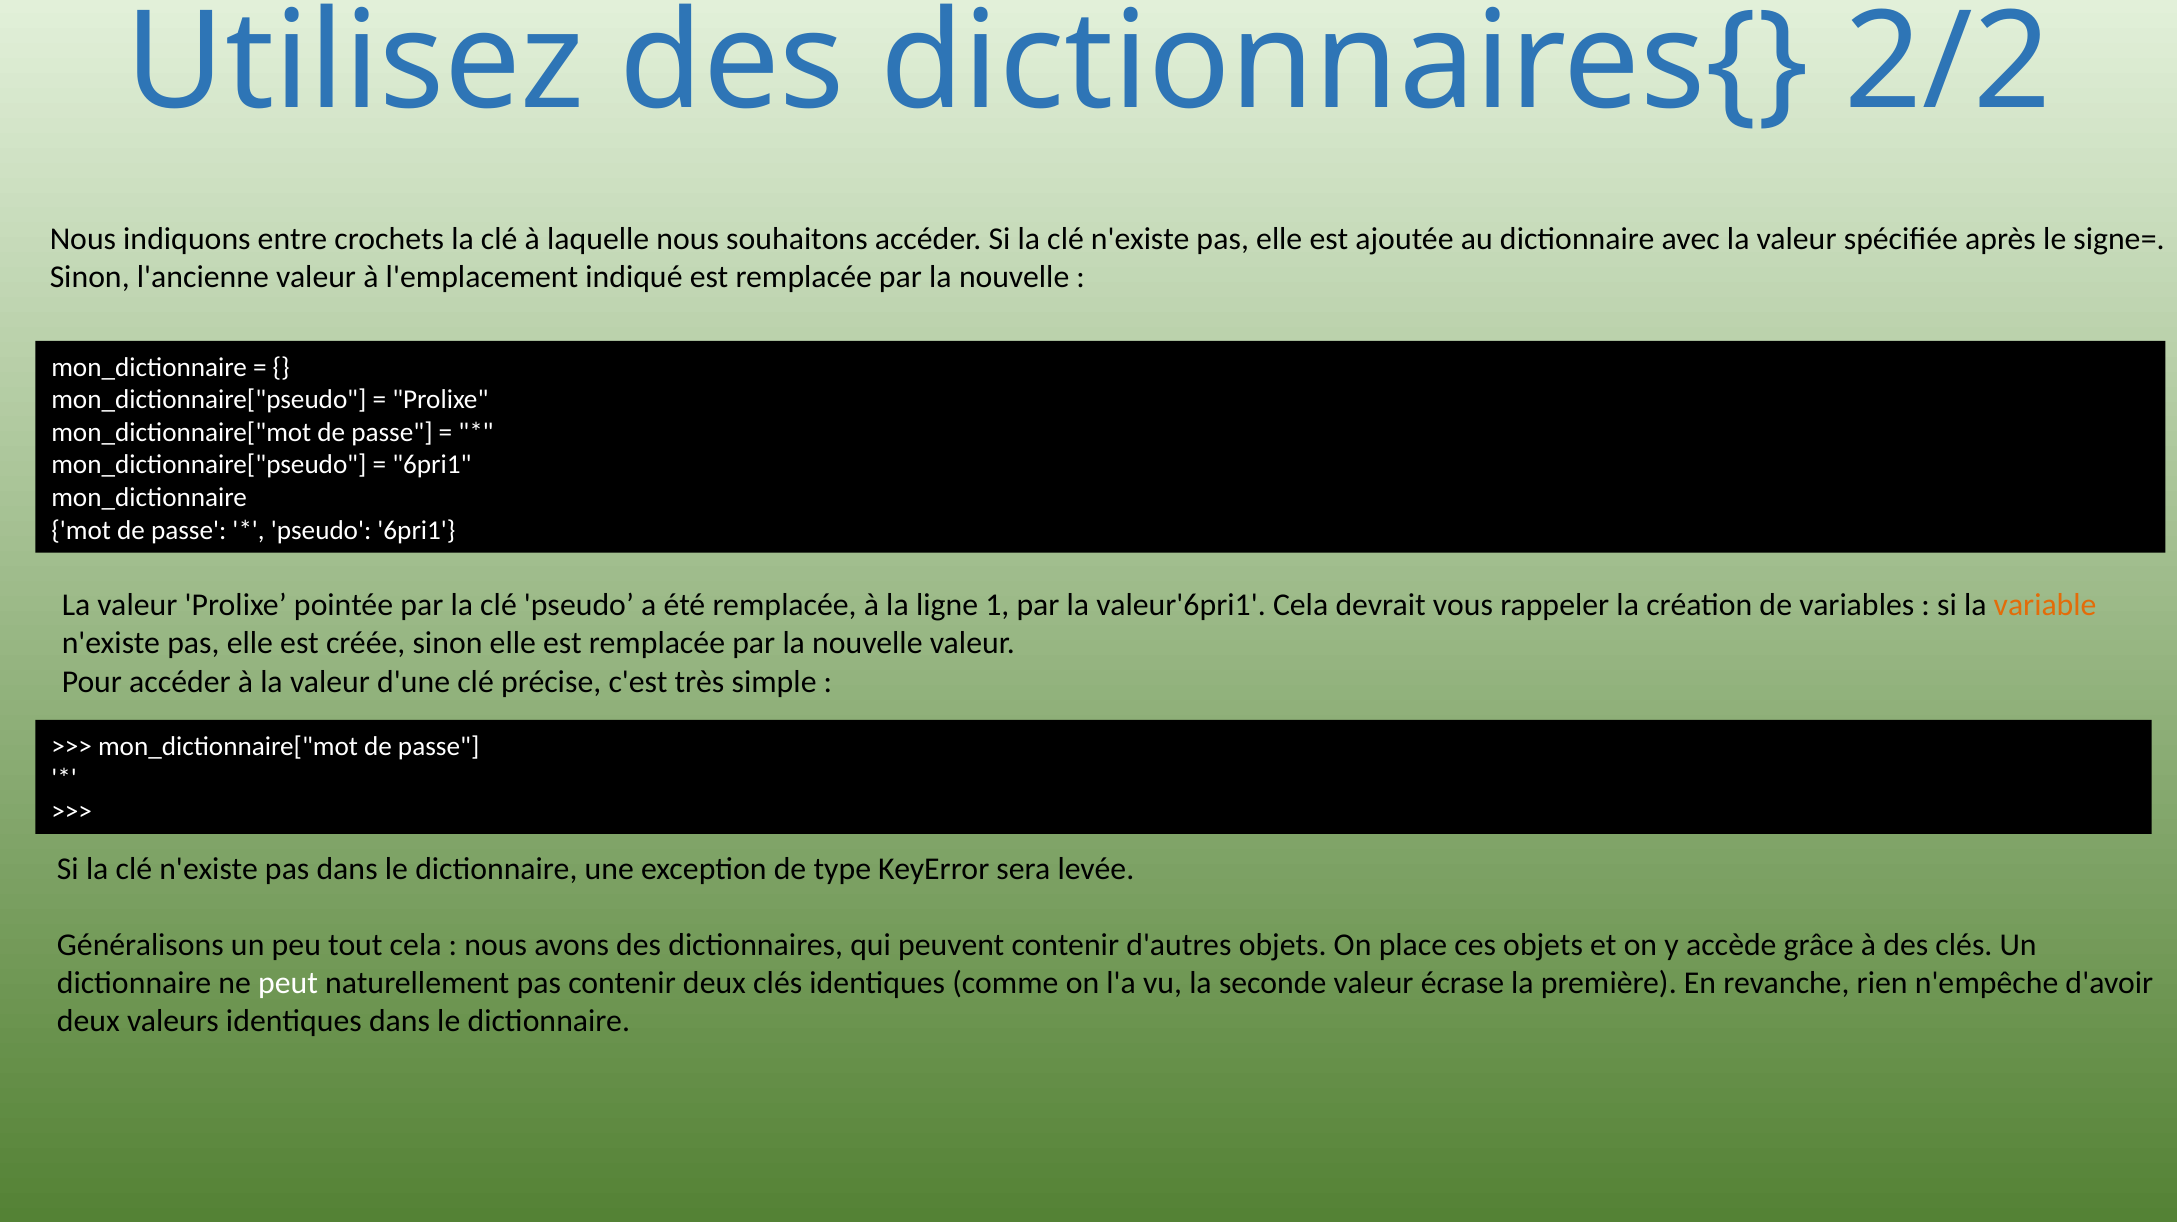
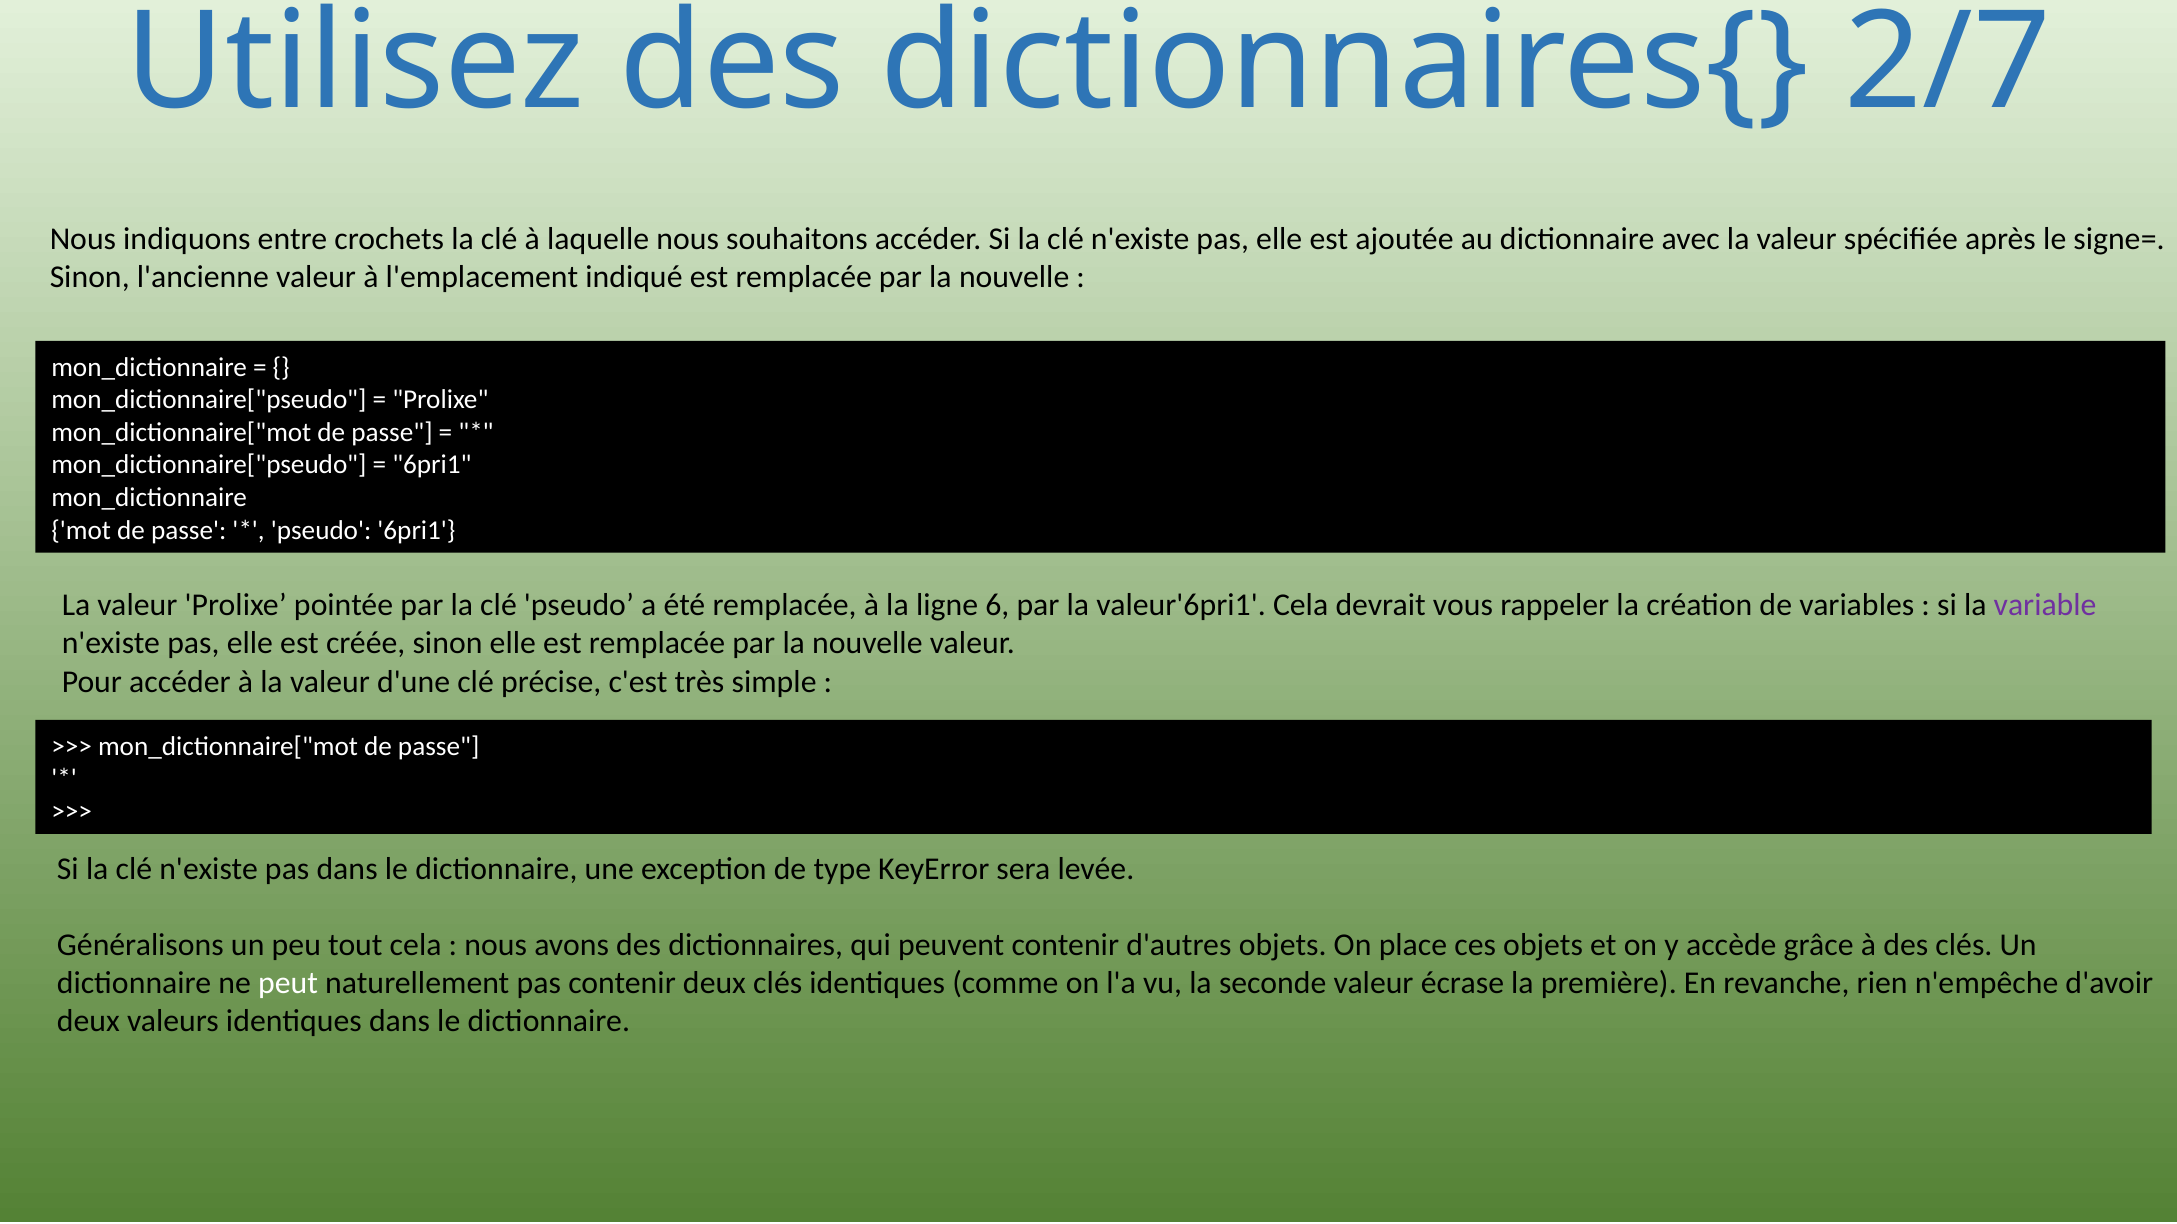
2/2: 2/2 -> 2/7
1: 1 -> 6
variable colour: orange -> purple
